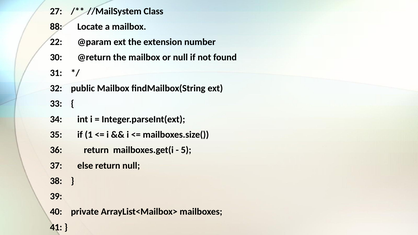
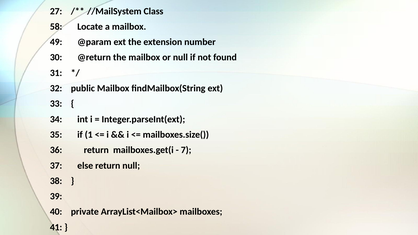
88: 88 -> 58
22: 22 -> 49
5: 5 -> 7
